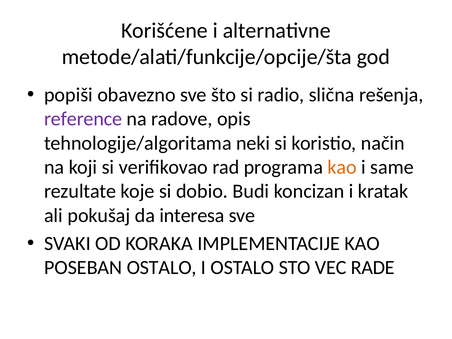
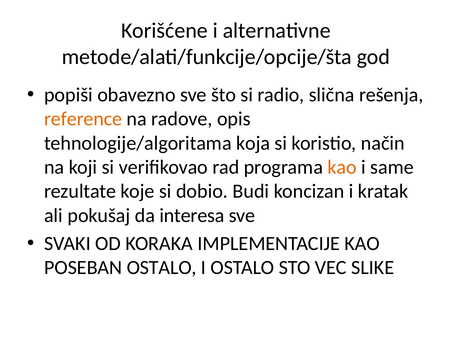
reference colour: purple -> orange
neki: neki -> koja
RADE: RADE -> SLIKE
